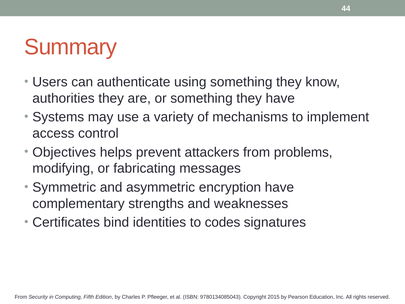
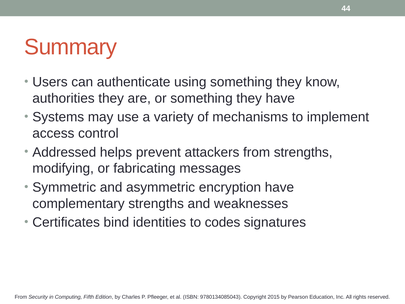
Objectives: Objectives -> Addressed
from problems: problems -> strengths
